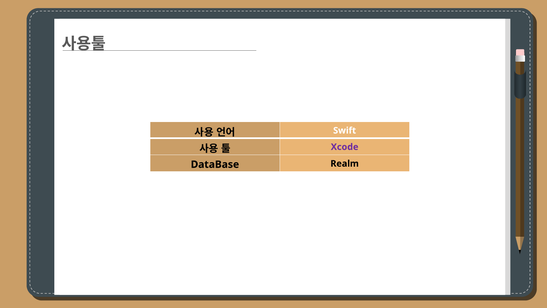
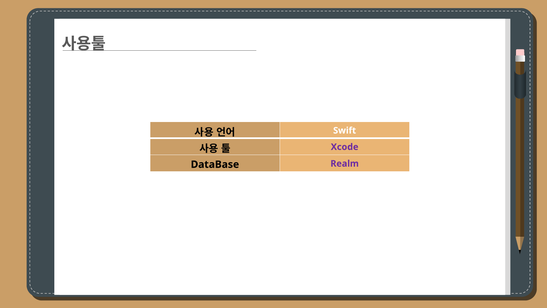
Realm colour: black -> purple
